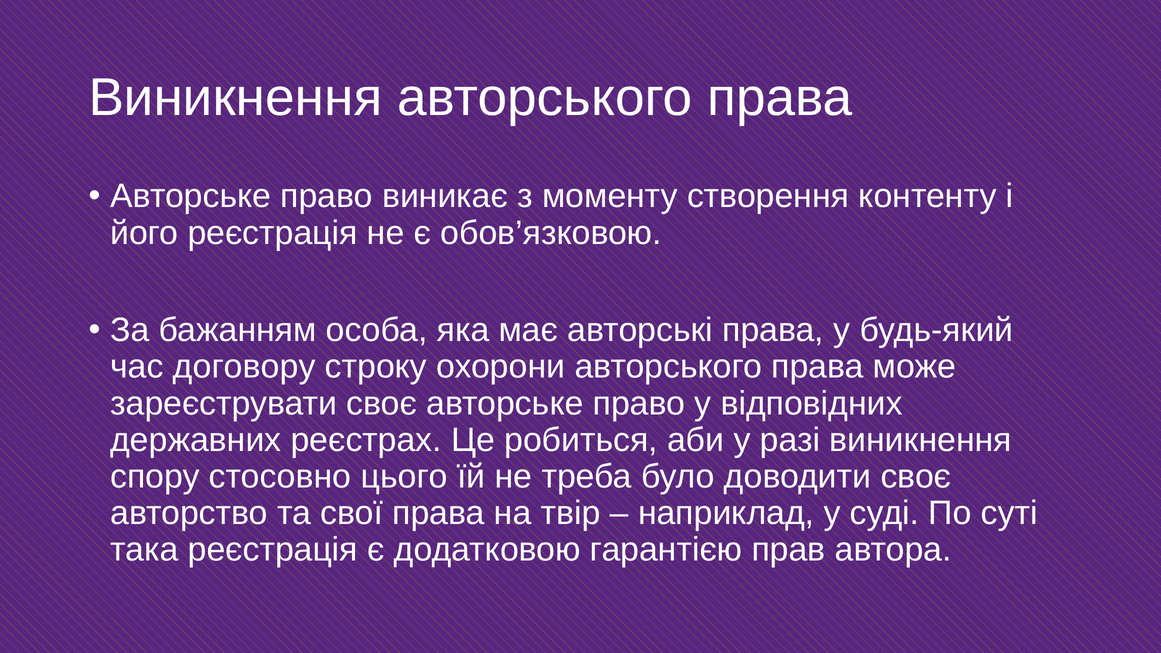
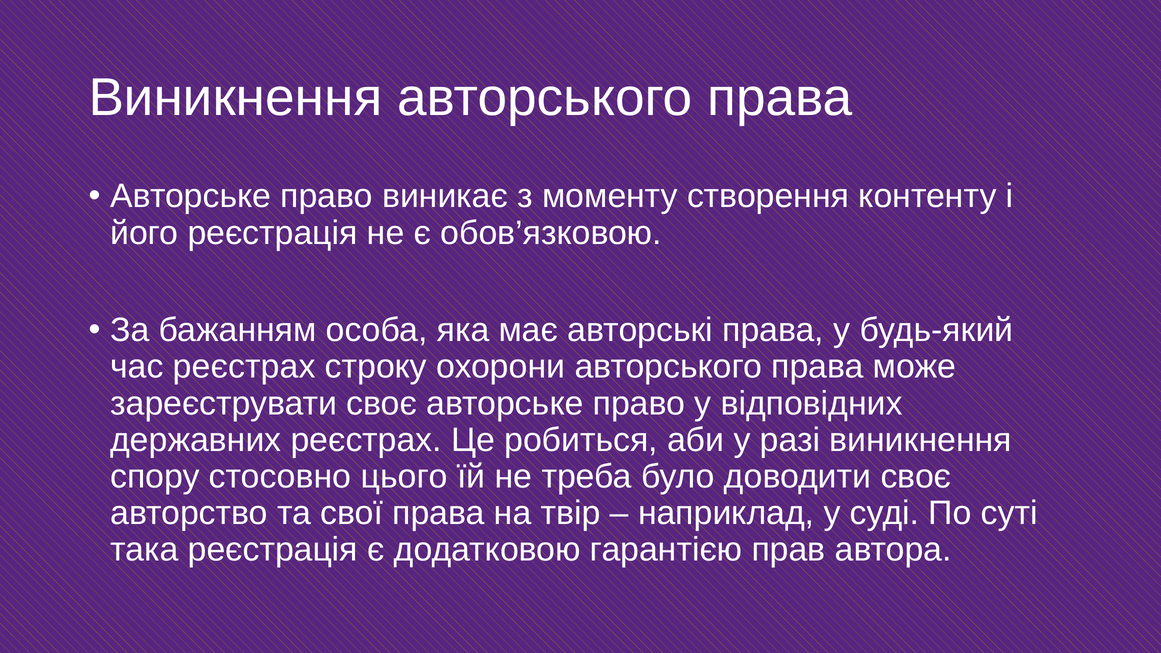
час договору: договору -> реєстрах
